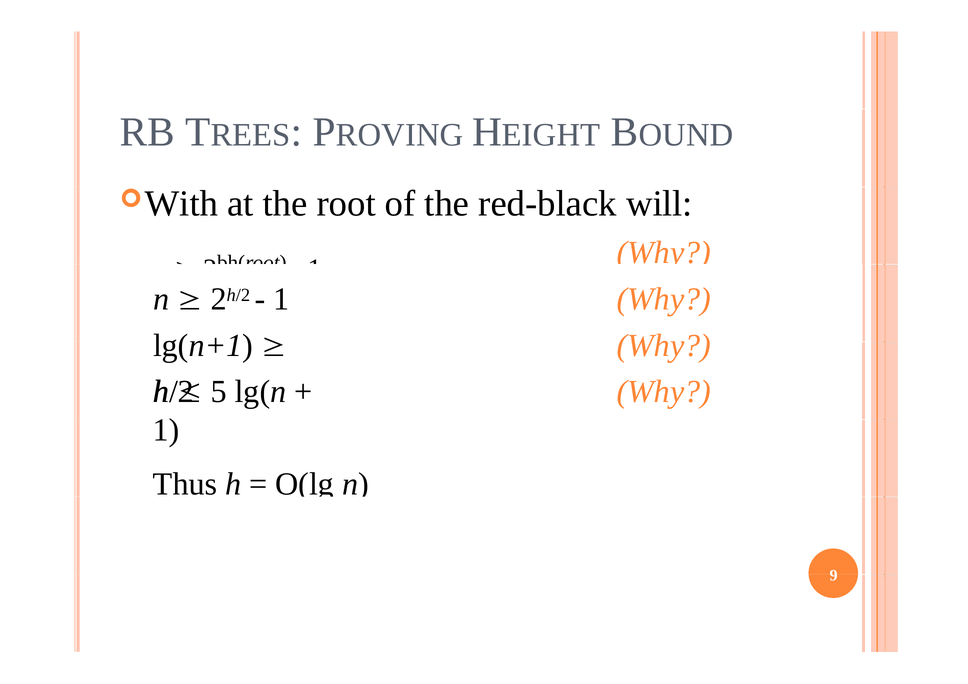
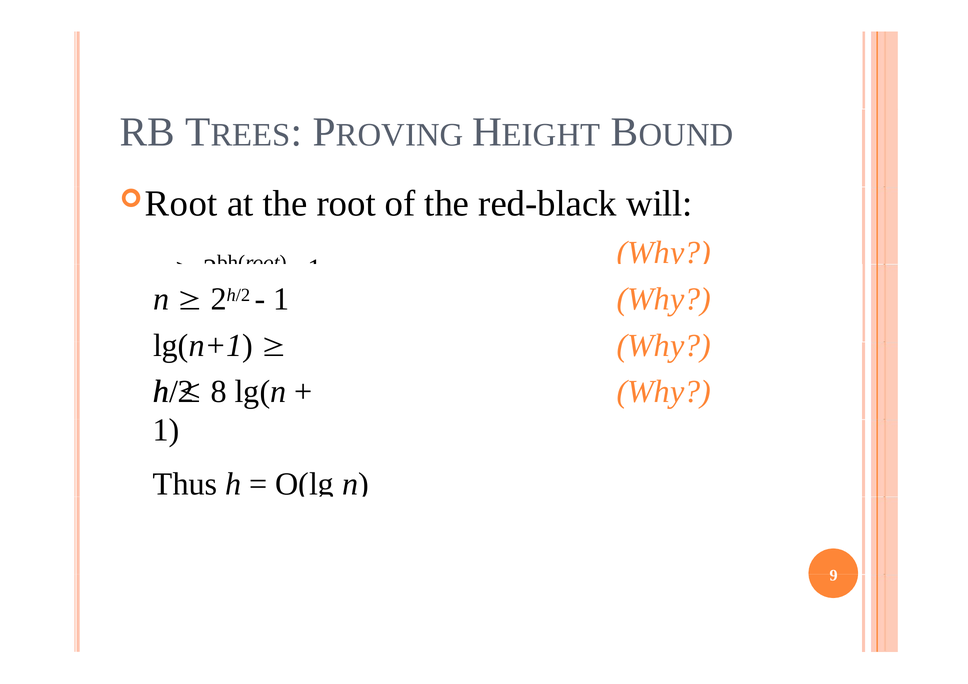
With at (181, 204): With -> Root
5: 5 -> 8
